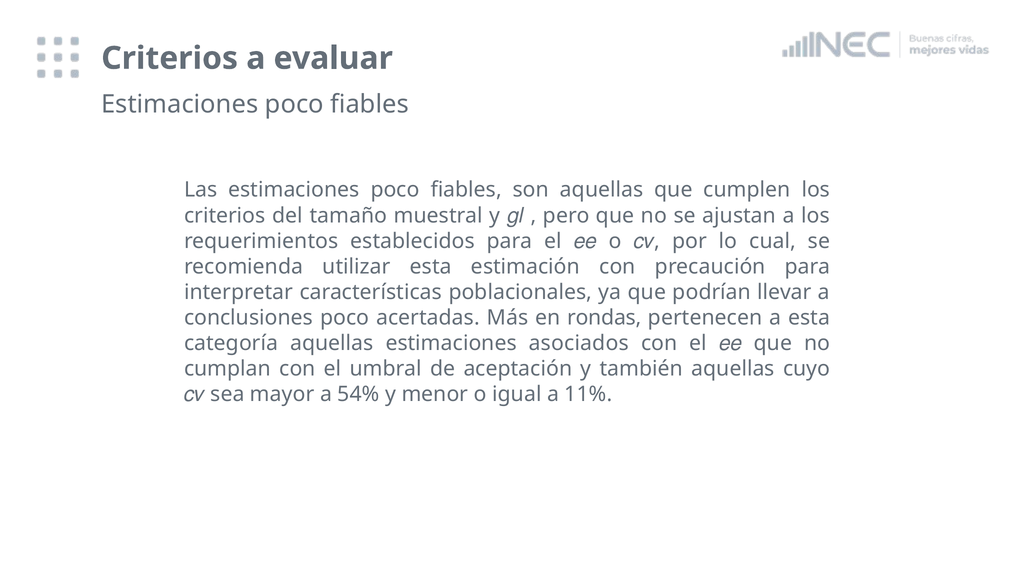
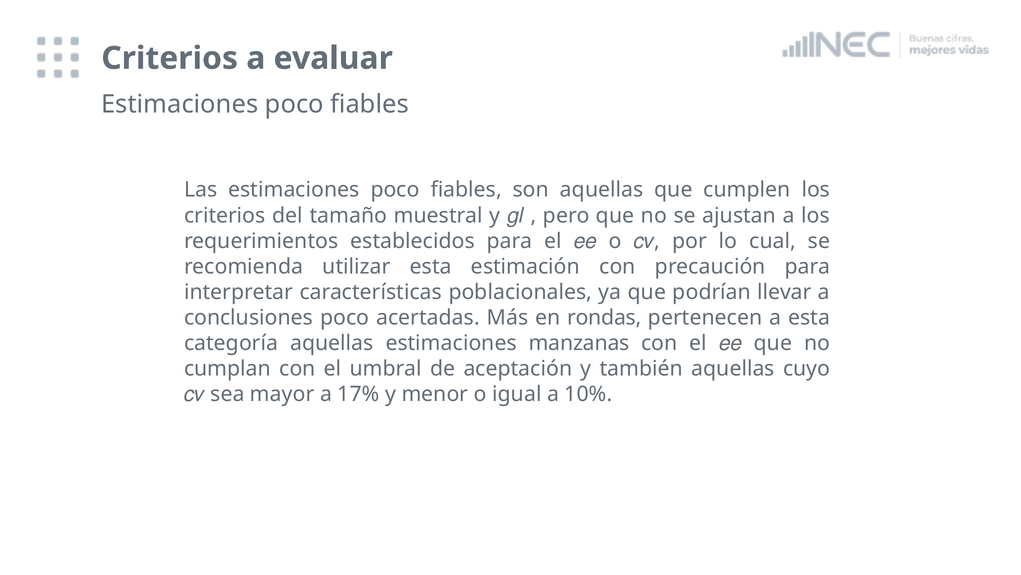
asociados: asociados -> manzanas
54%: 54% -> 17%
11%: 11% -> 10%
